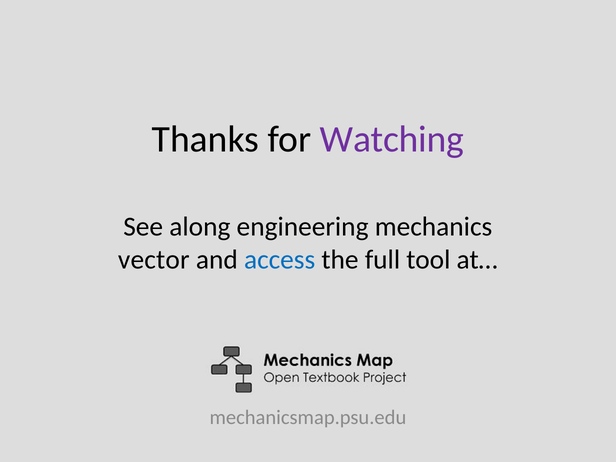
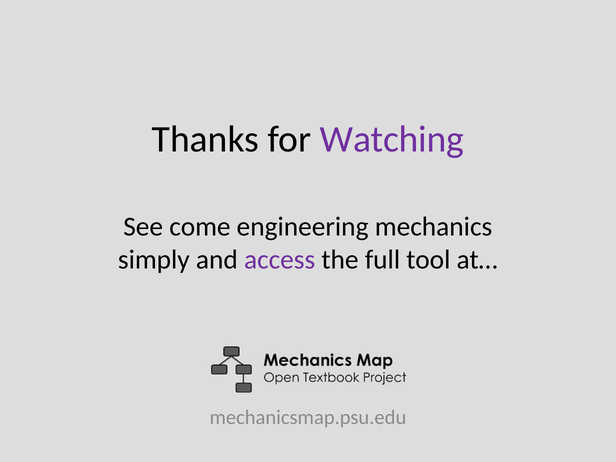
along: along -> come
vector: vector -> simply
access colour: blue -> purple
